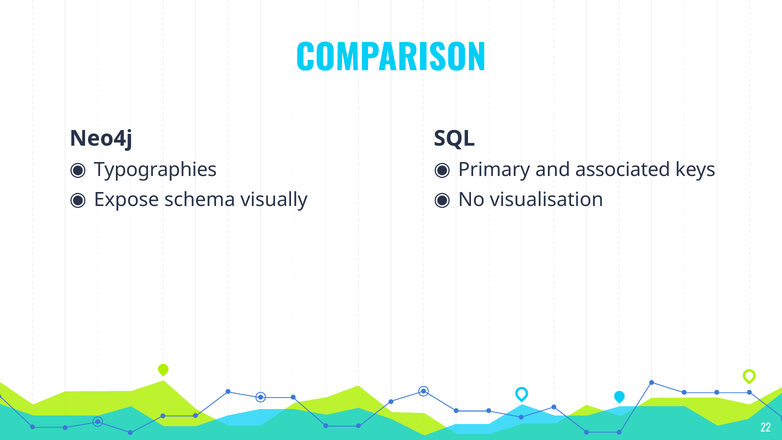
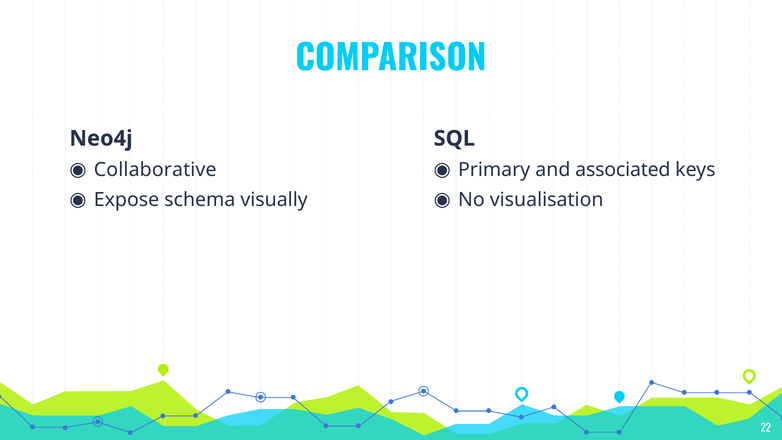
Typographies: Typographies -> Collaborative
